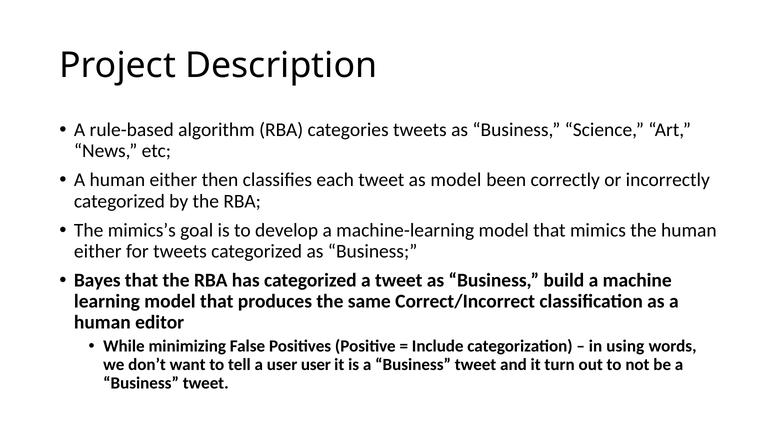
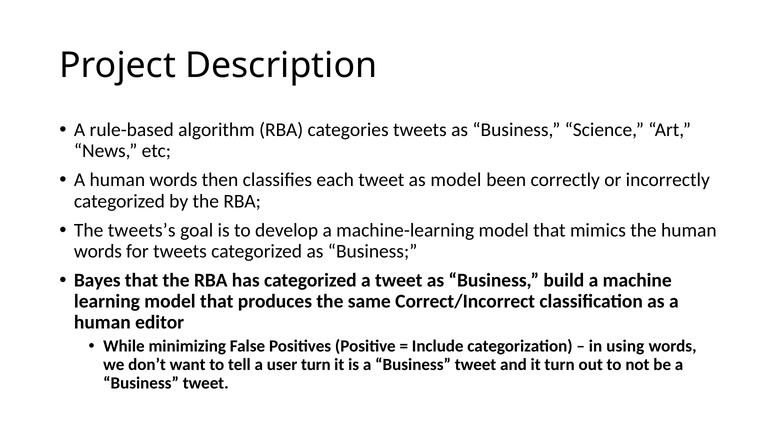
A human either: either -> words
mimics’s: mimics’s -> tweets’s
either at (98, 251): either -> words
user user: user -> turn
